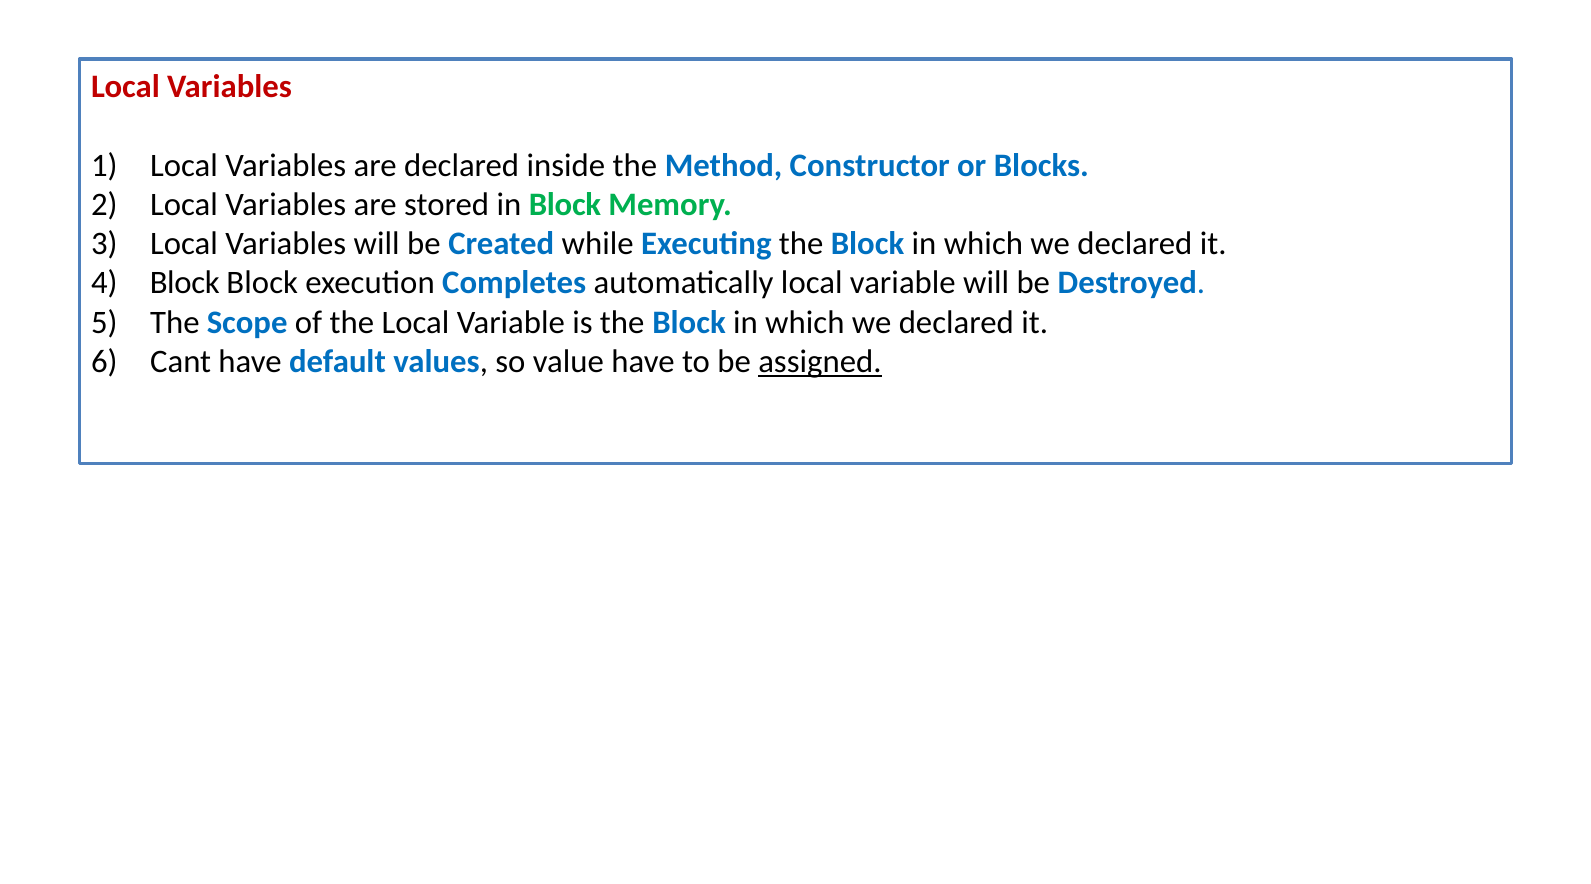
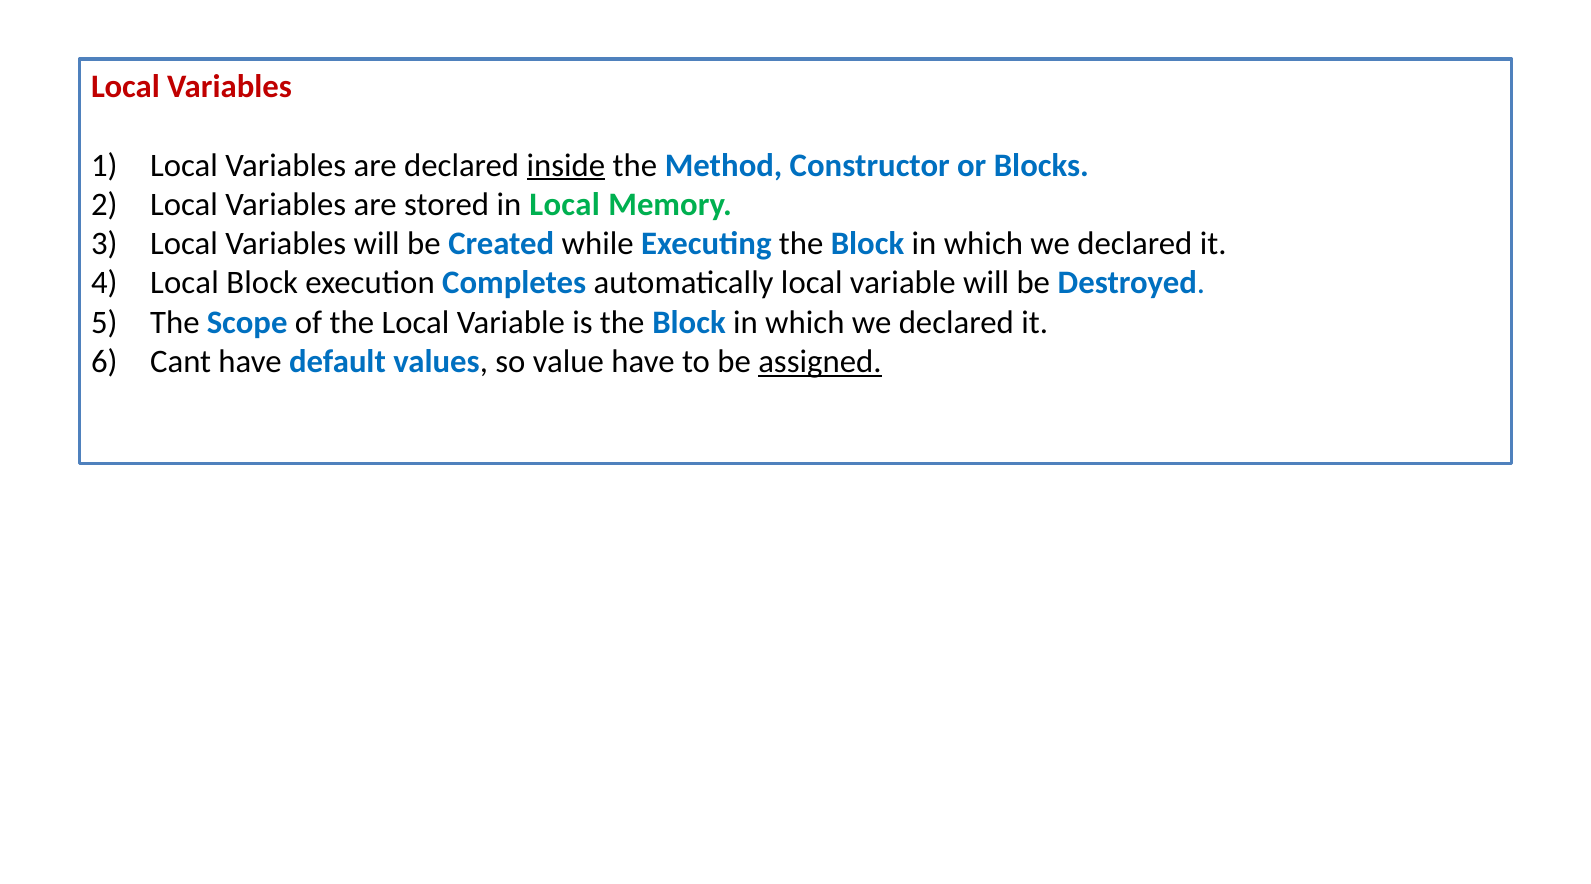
inside underline: none -> present
in Block: Block -> Local
Block at (185, 283): Block -> Local
